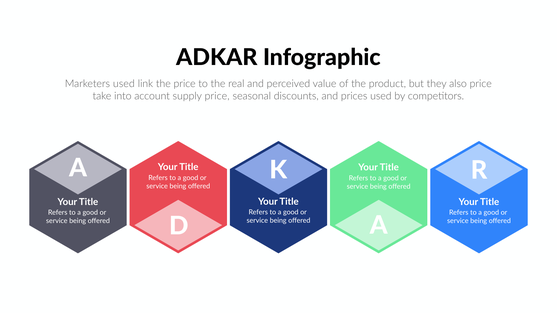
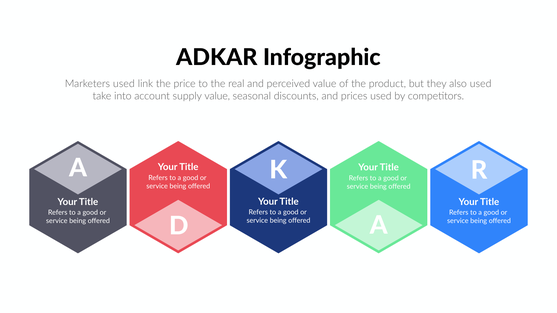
also price: price -> used
supply price: price -> value
